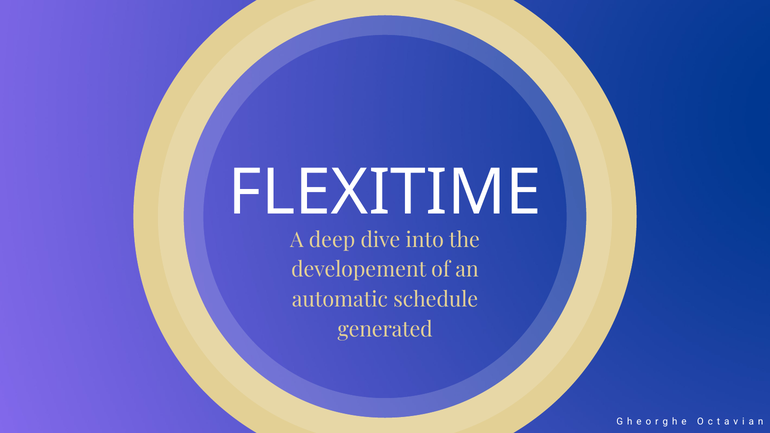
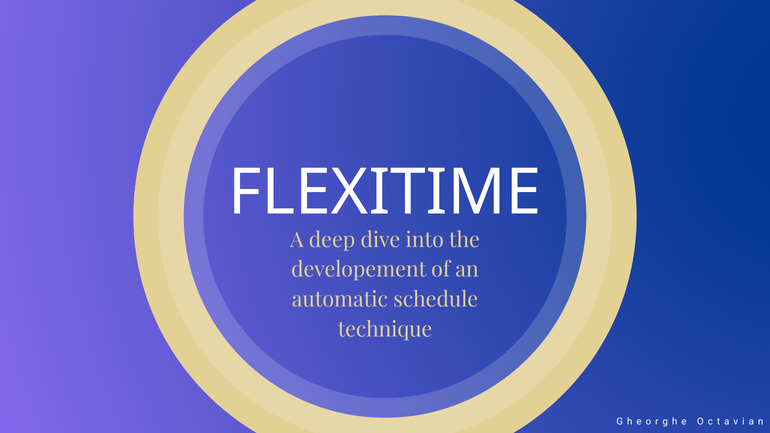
generated: generated -> technique
